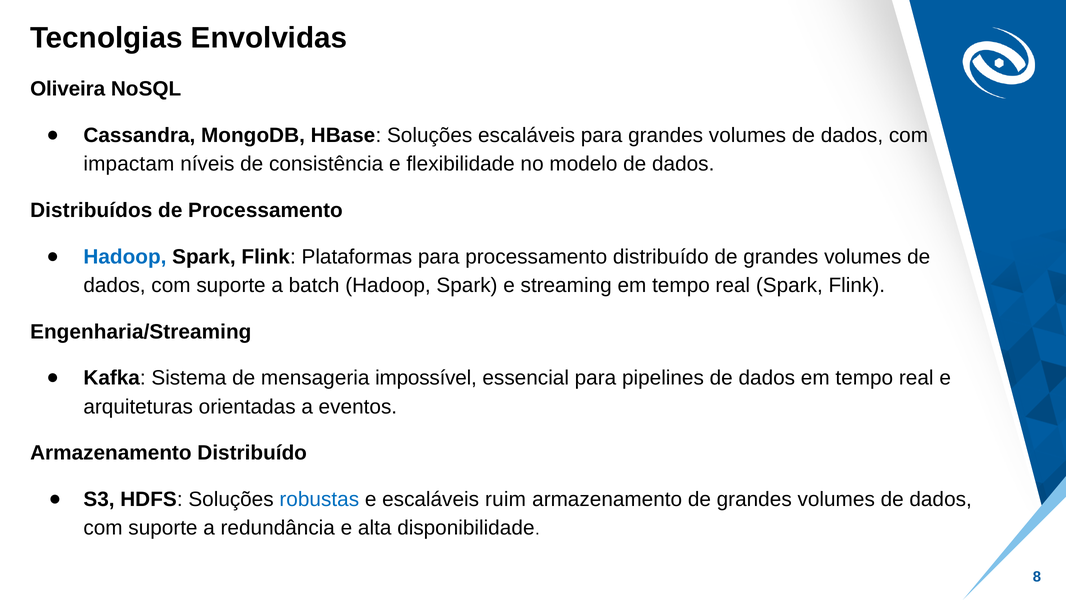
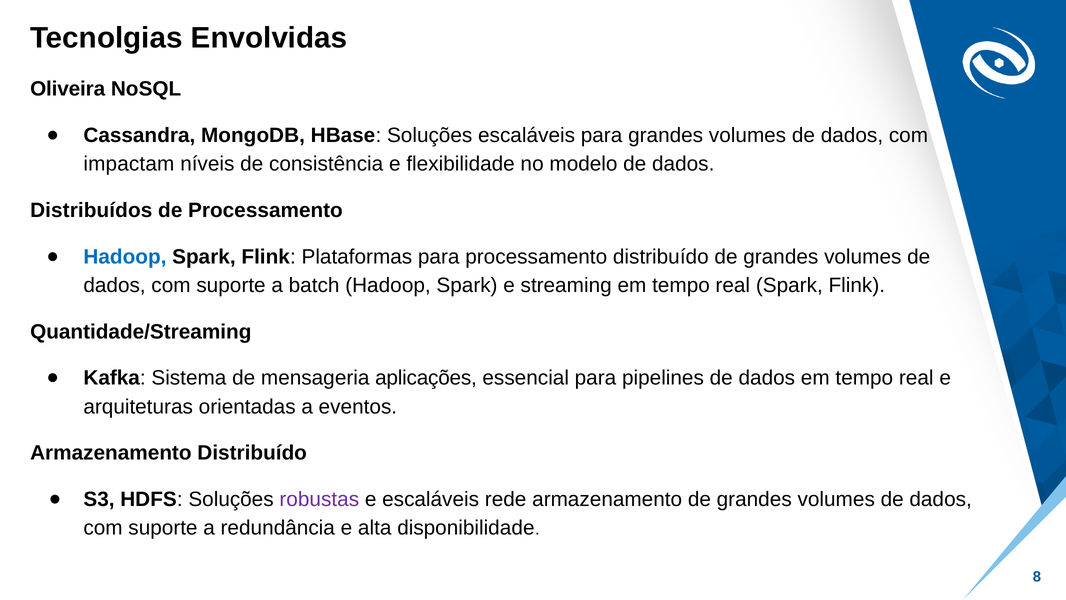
Engenharia/Streaming: Engenharia/Streaming -> Quantidade/Streaming
impossível: impossível -> aplicações
robustas colour: blue -> purple
ruim: ruim -> rede
